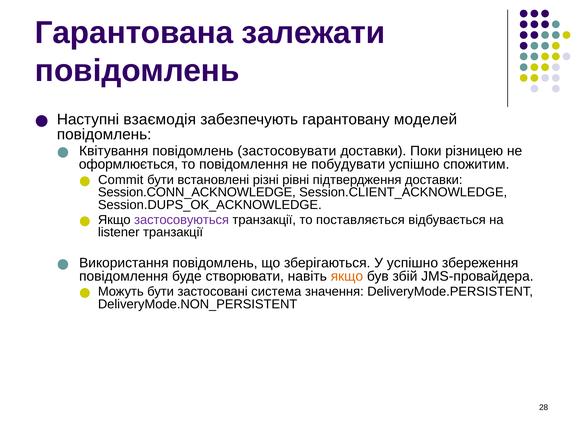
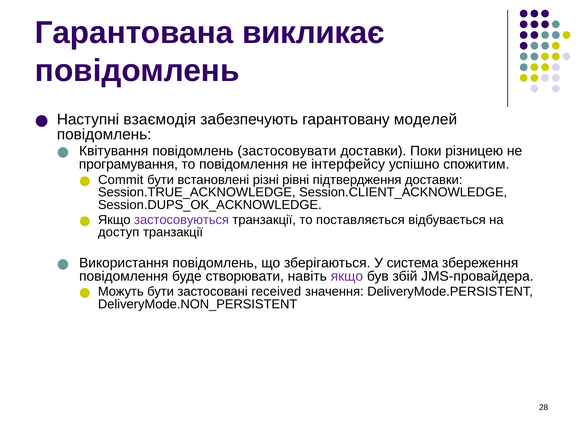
залежати: залежати -> викликає
оформлюється: оформлюється -> програмування
побудувати: побудувати -> інтерфейсу
Session.CONN_ACKNOWLEDGE: Session.CONN_ACKNOWLEDGE -> Session.TRUE_ACKNOWLEDGE
listener: listener -> доступ
У успішно: успішно -> система
якщо at (347, 276) colour: orange -> purple
система: система -> received
